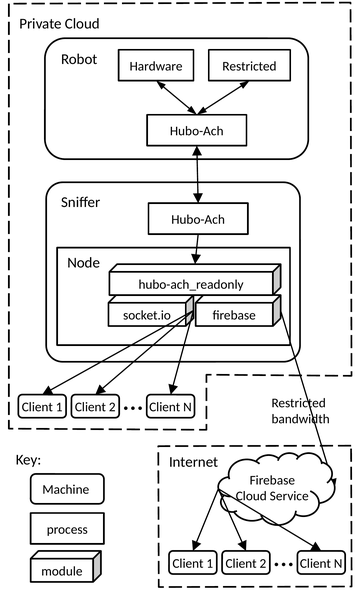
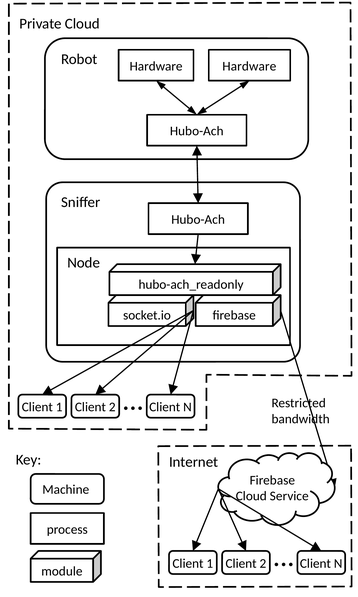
Hardware Restricted: Restricted -> Hardware
